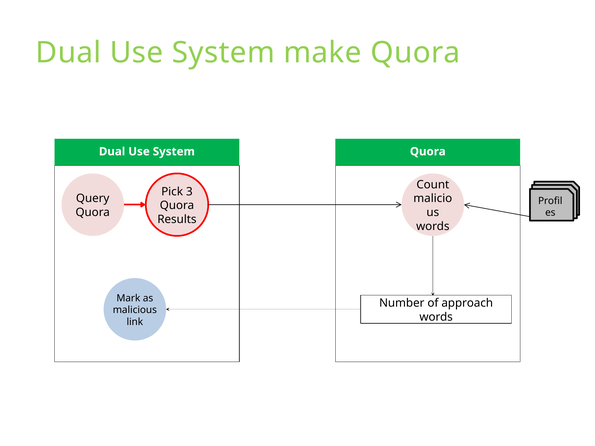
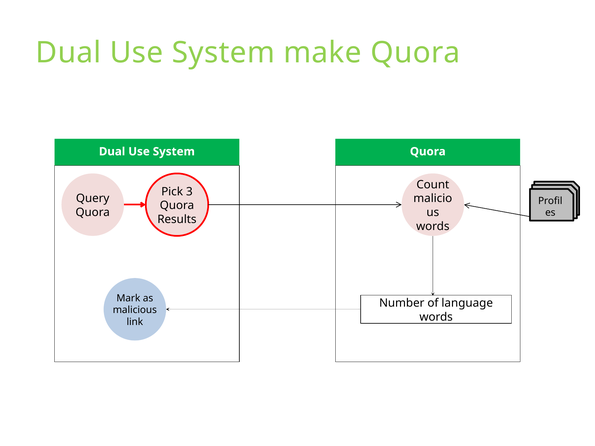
approach: approach -> language
